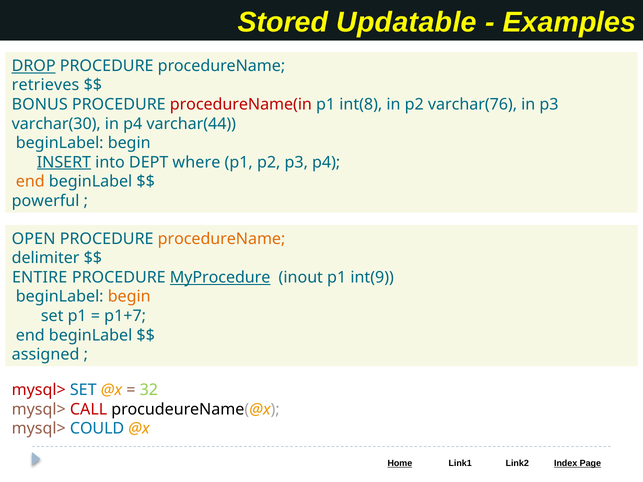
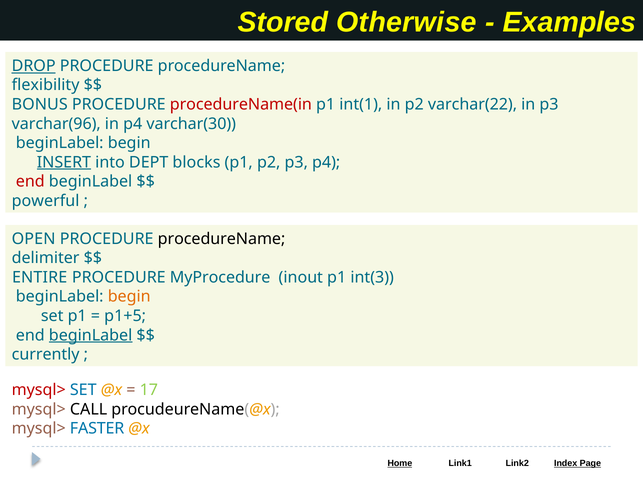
Updatable: Updatable -> Otherwise
retrieves: retrieves -> flexibility
int(8: int(8 -> int(1
varchar(76: varchar(76 -> varchar(22
varchar(30: varchar(30 -> varchar(96
varchar(44: varchar(44 -> varchar(30
where: where -> blocks
end at (30, 182) colour: orange -> red
procedureName at (222, 239) colour: orange -> black
MyProcedure underline: present -> none
int(9: int(9 -> int(3
p1+7: p1+7 -> p1+5
beginLabel at (91, 335) underline: none -> present
assigned: assigned -> currently
32: 32 -> 17
CALL colour: red -> black
COULD: COULD -> FASTER
